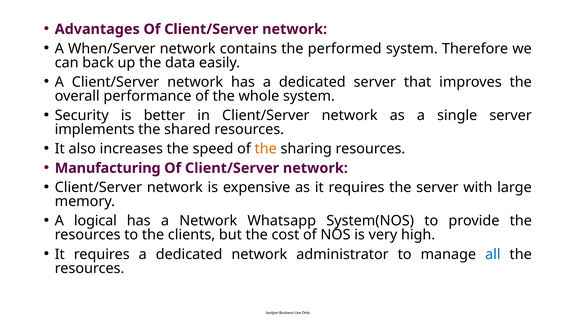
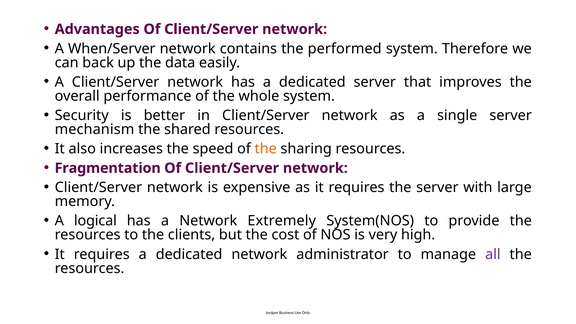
implements: implements -> mechanism
Manufacturing: Manufacturing -> Fragmentation
Whatsapp: Whatsapp -> Extremely
all colour: blue -> purple
